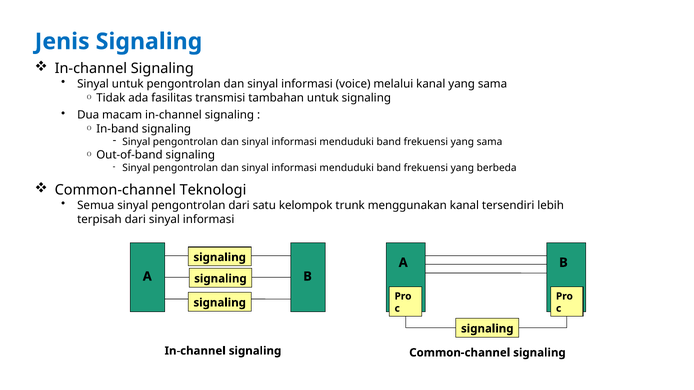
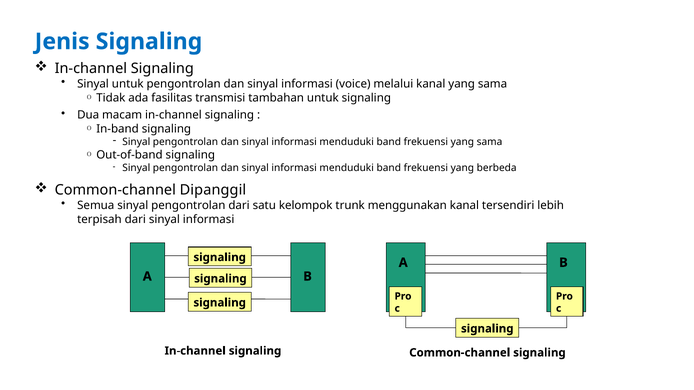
Teknologi: Teknologi -> Dipanggil
